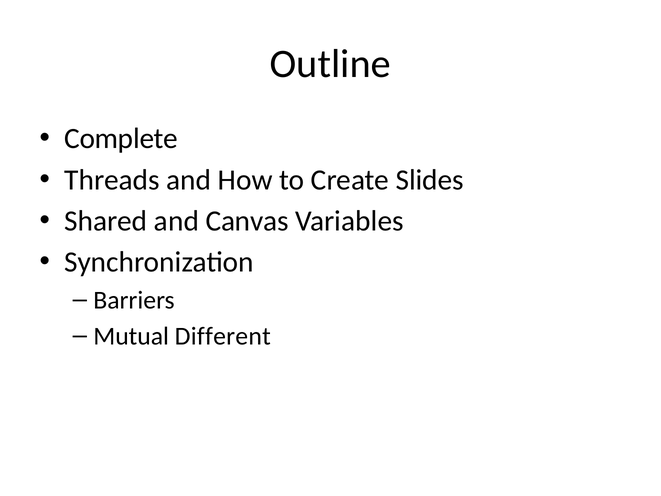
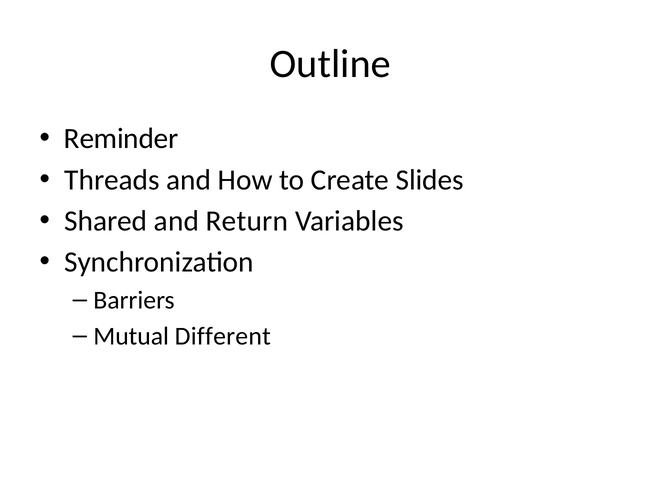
Complete: Complete -> Reminder
Canvas: Canvas -> Return
